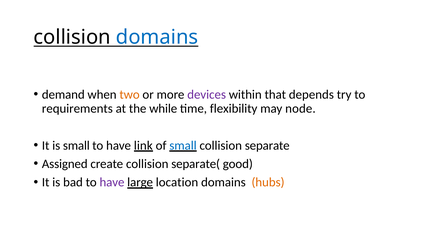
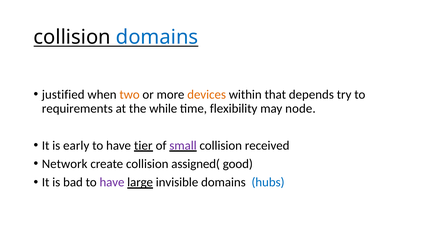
demand: demand -> justified
devices colour: purple -> orange
is small: small -> early
link: link -> tier
small at (183, 145) colour: blue -> purple
separate: separate -> received
Assigned: Assigned -> Network
separate(: separate( -> assigned(
location: location -> invisible
hubs colour: orange -> blue
